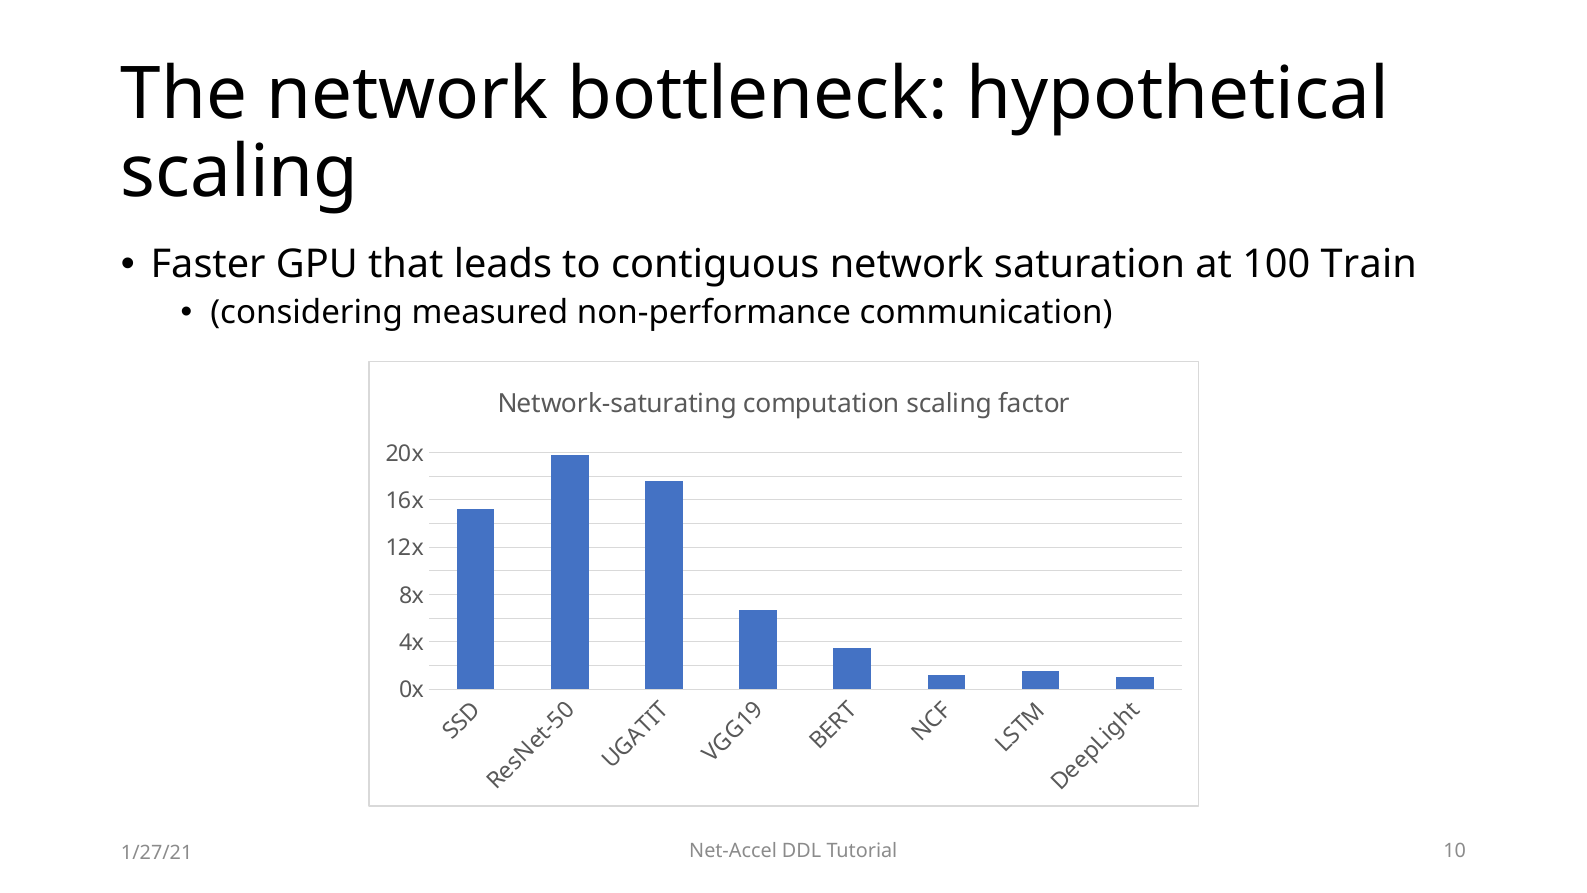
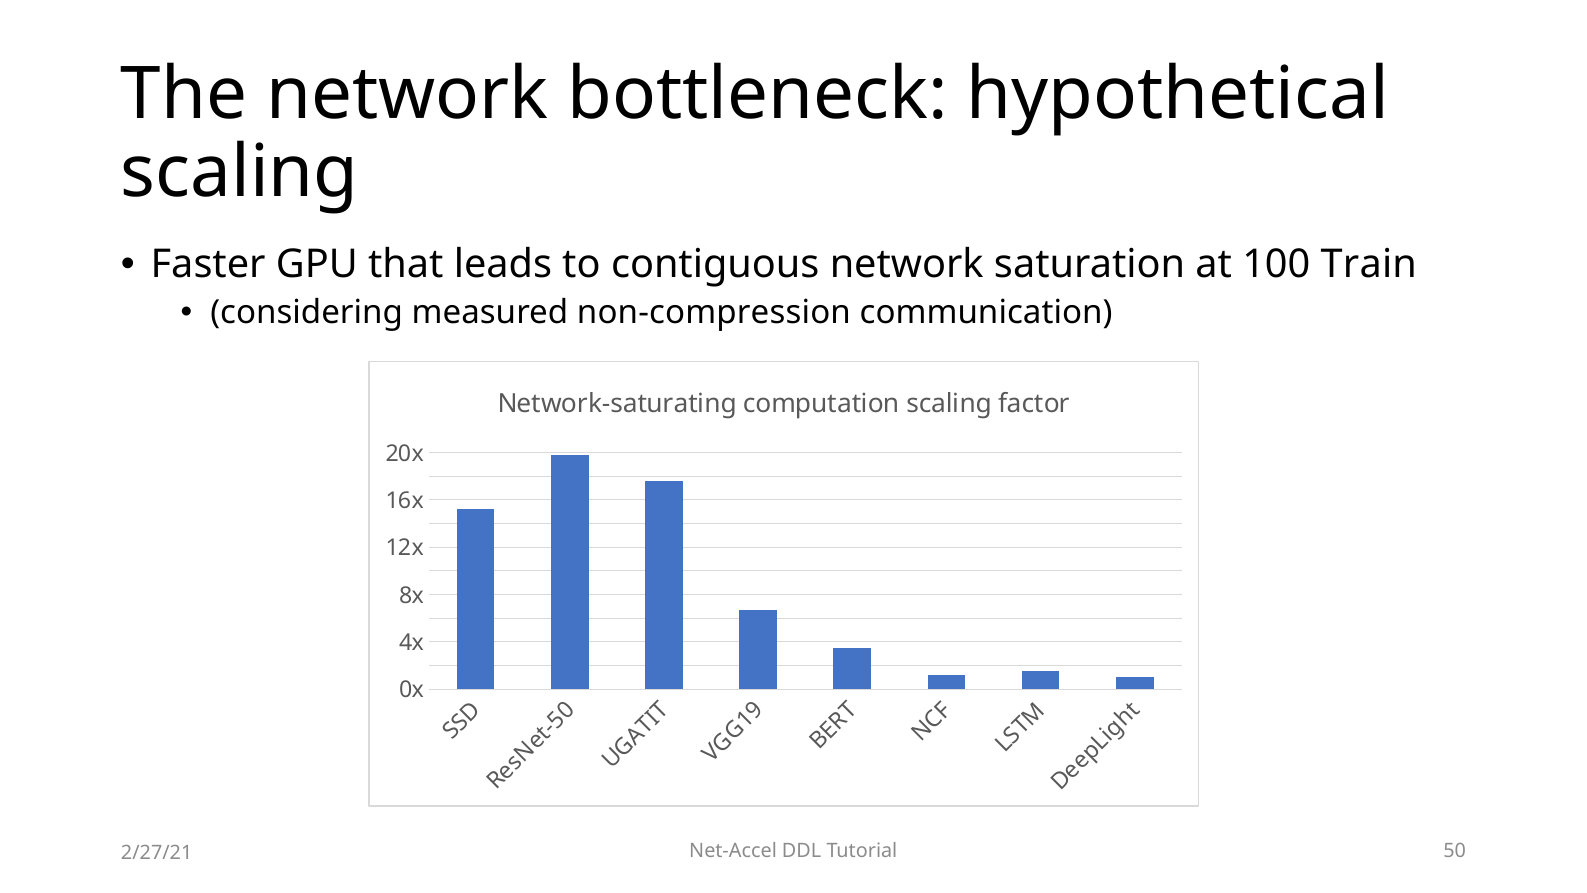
non-performance: non-performance -> non-compression
10: 10 -> 50
1/27/21: 1/27/21 -> 2/27/21
